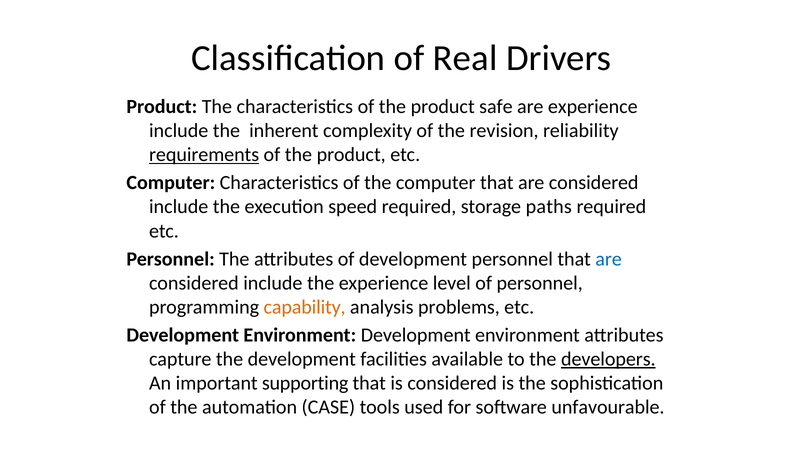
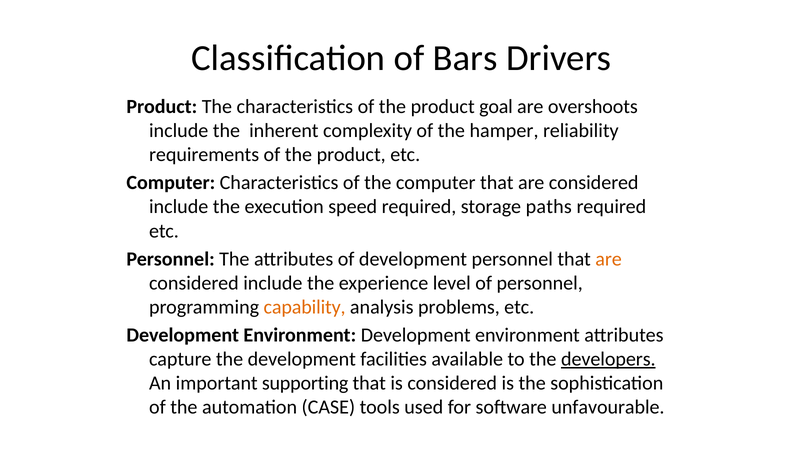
Real: Real -> Bars
safe: safe -> goal
are experience: experience -> overshoots
revision: revision -> hamper
requirements underline: present -> none
are at (609, 259) colour: blue -> orange
